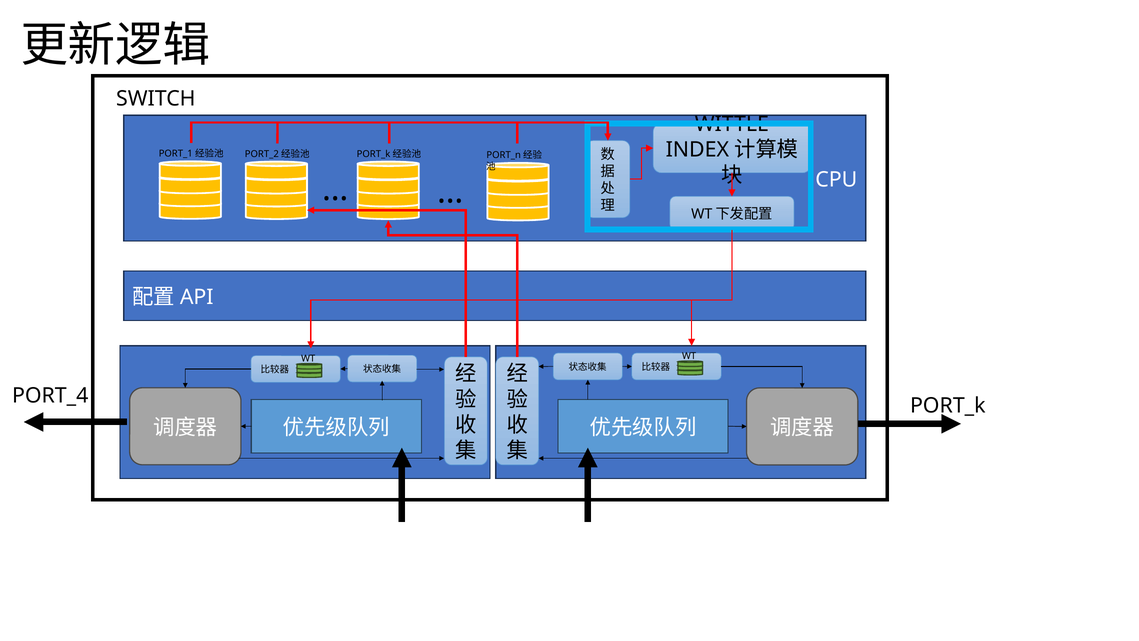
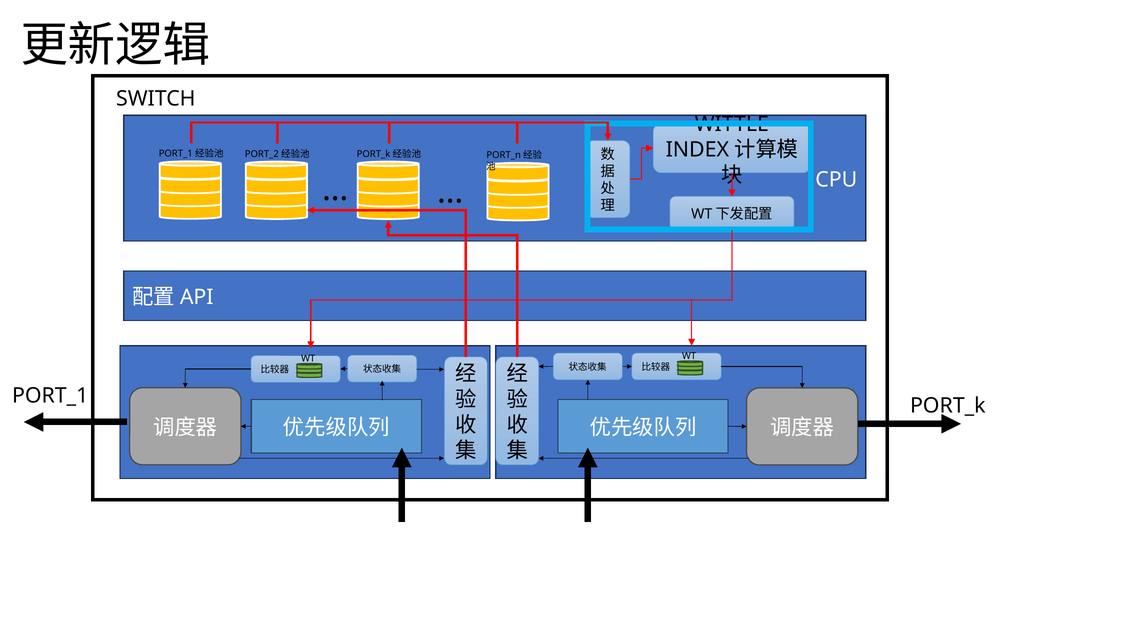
PORT_4: PORT_4 -> PORT_1
